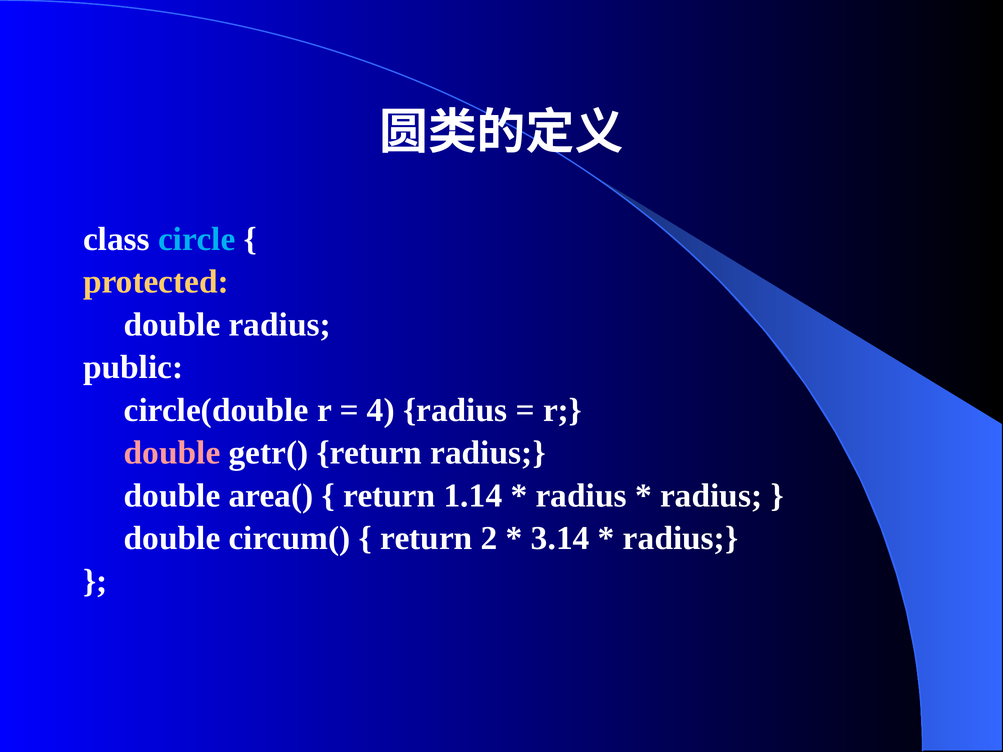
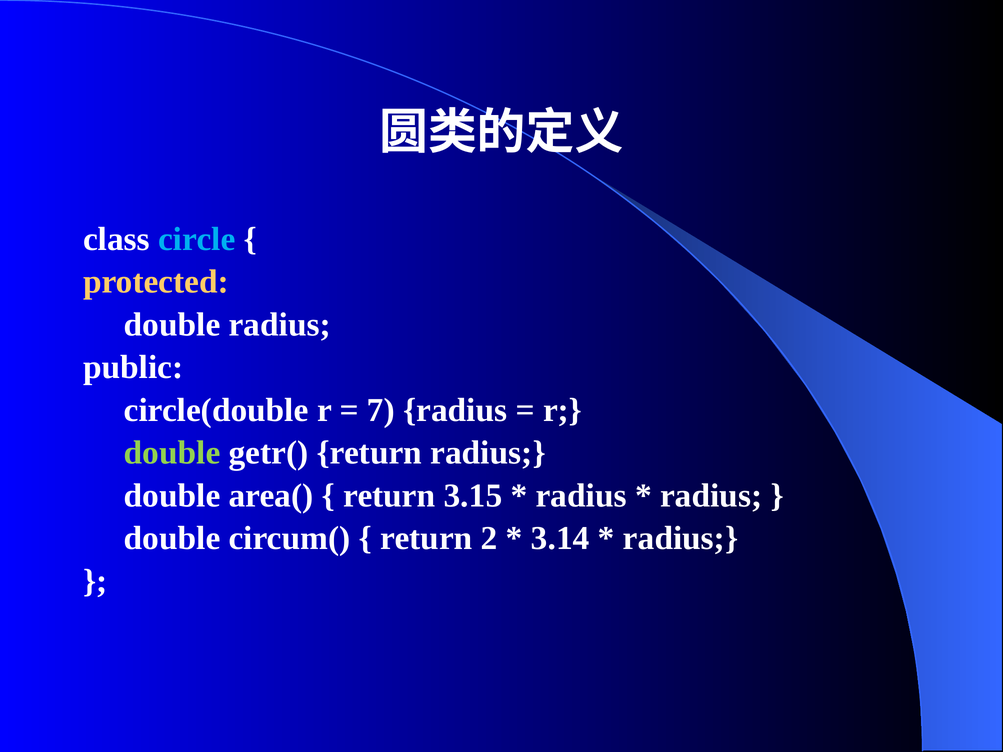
4: 4 -> 7
double at (172, 453) colour: pink -> light green
1.14: 1.14 -> 3.15
